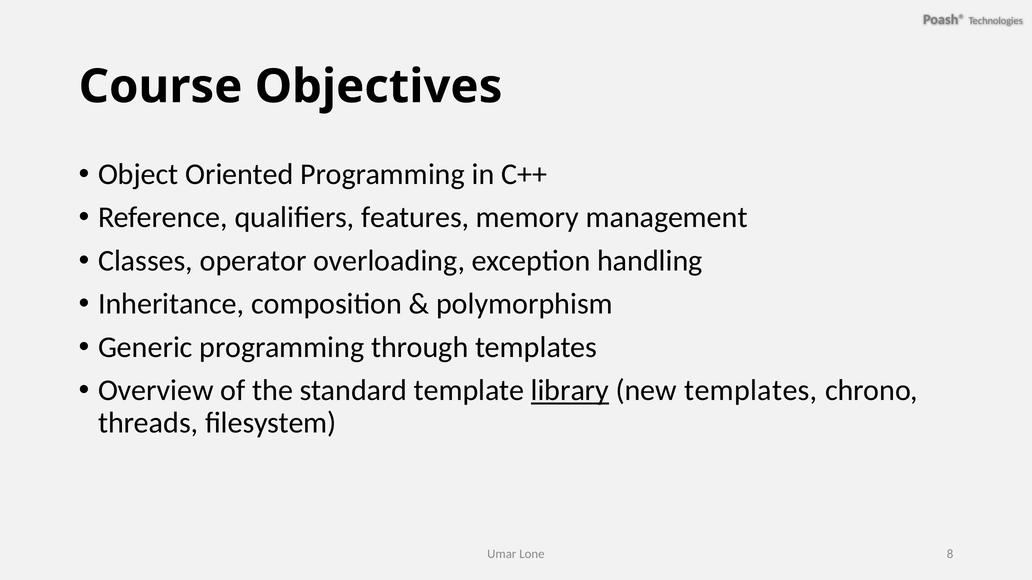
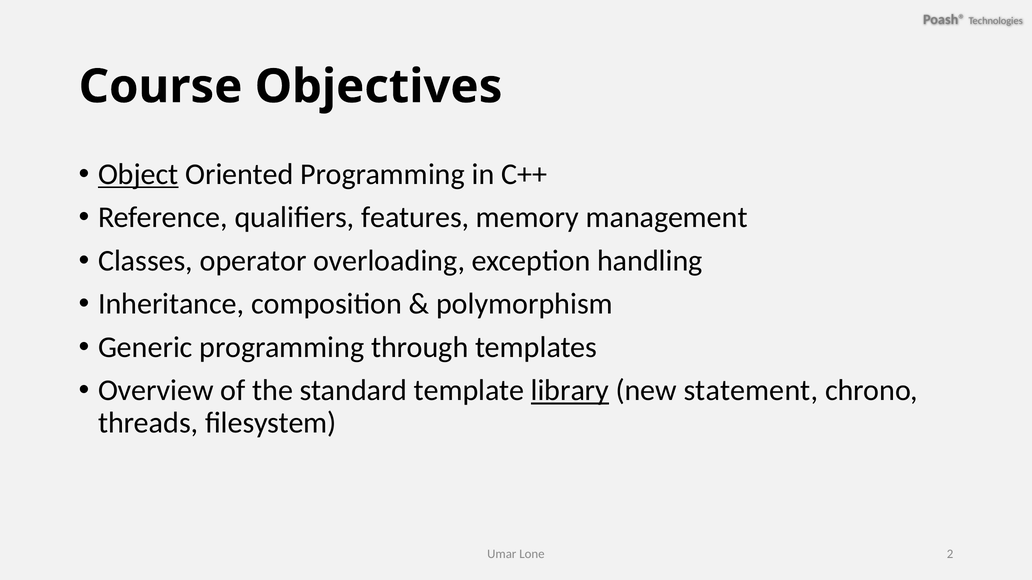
Object underline: none -> present
new templates: templates -> statement
8: 8 -> 2
